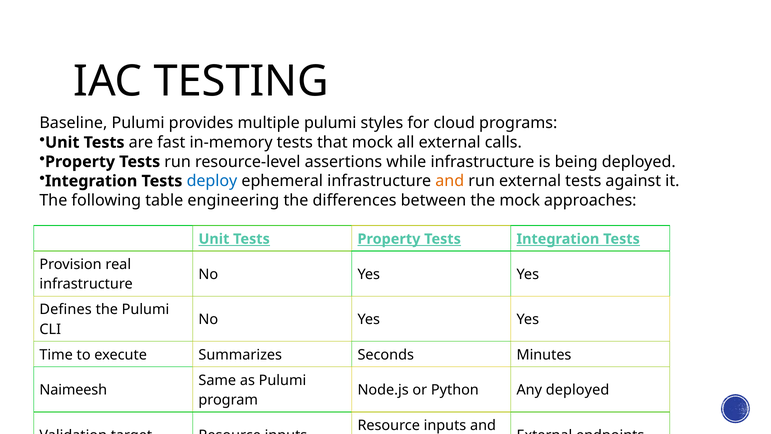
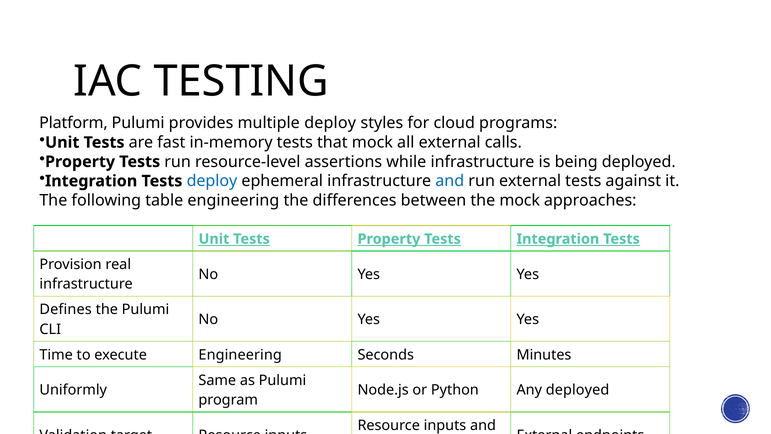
Baseline: Baseline -> Platform
multiple pulumi: pulumi -> deploy
and at (450, 181) colour: orange -> blue
execute Summarizes: Summarizes -> Engineering
Naimeesh: Naimeesh -> Uniformly
